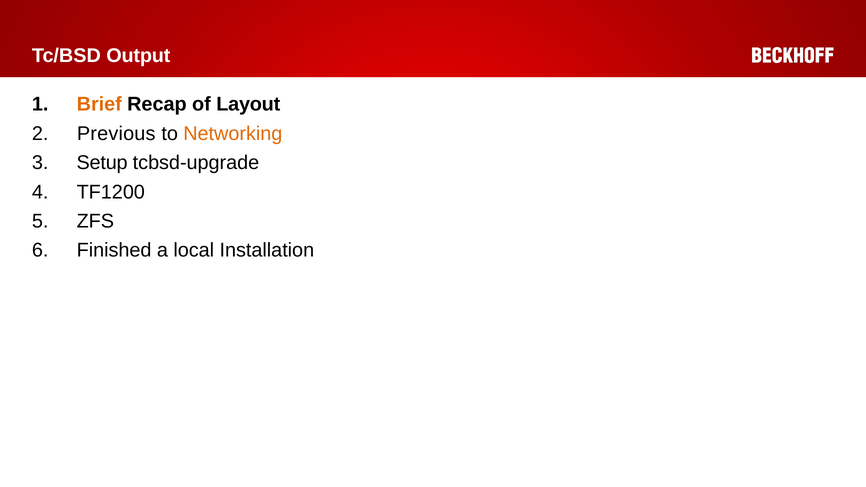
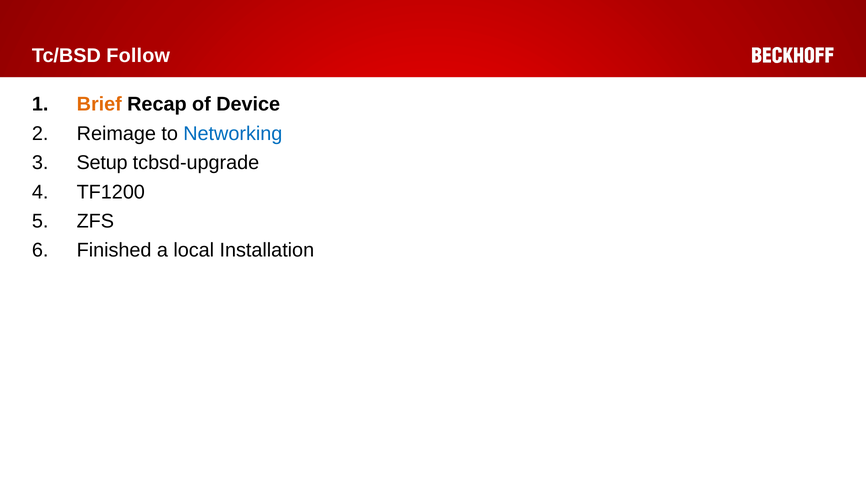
Output: Output -> Follow
Layout: Layout -> Device
Previous: Previous -> Reimage
Networking colour: orange -> blue
